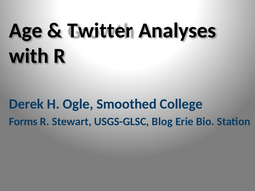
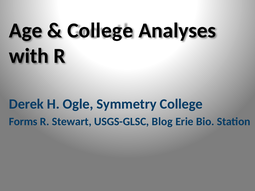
Twitter at (100, 30): Twitter -> College
Smoothed: Smoothed -> Symmetry
